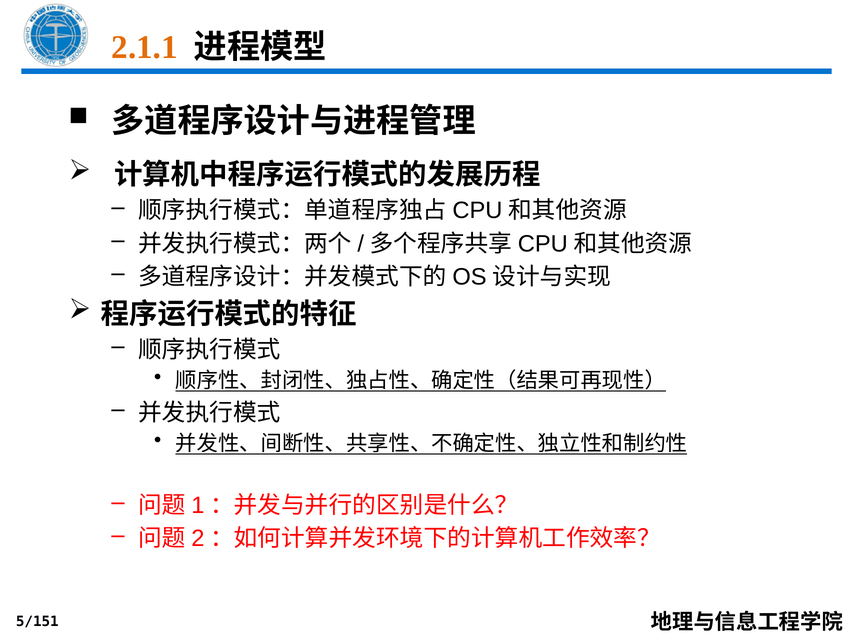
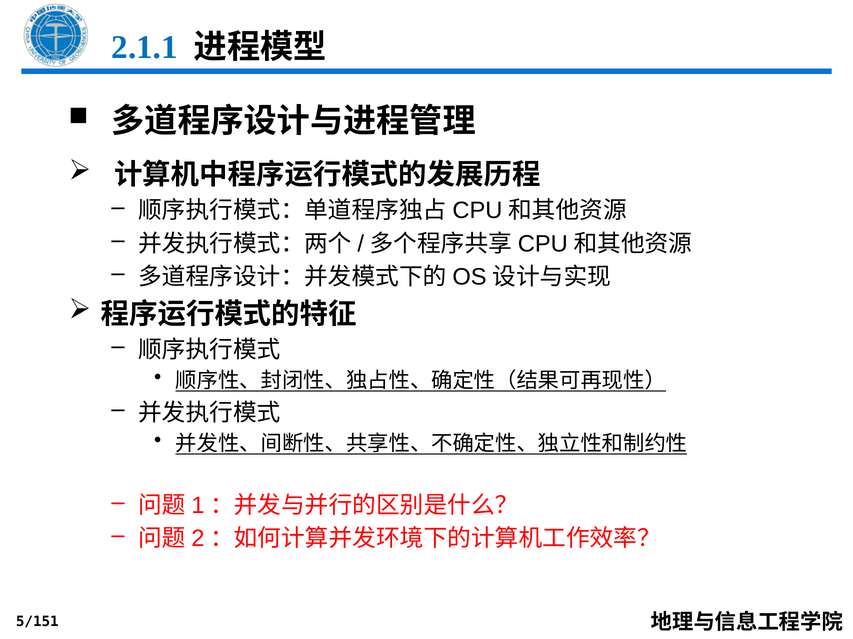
2.1.1 colour: orange -> blue
